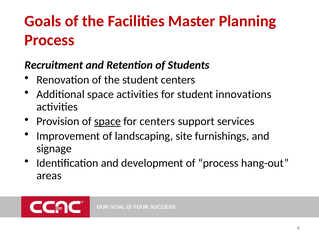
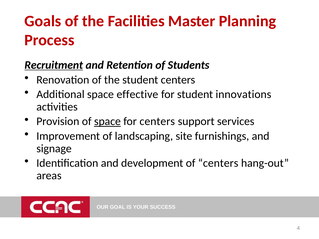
Recruitment underline: none -> present
space activities: activities -> effective
of process: process -> centers
